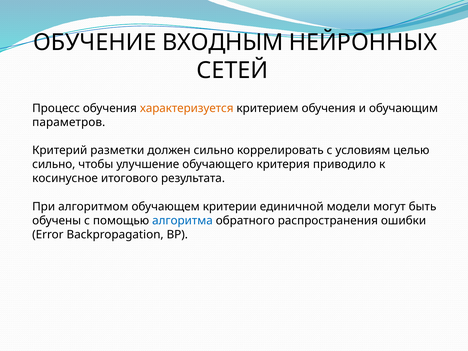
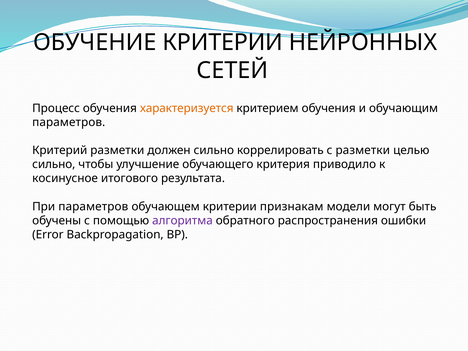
ОБУЧЕНИЕ ВХОДНЫМ: ВХОДНЫМ -> КРИТЕРИИ
с условиям: условиям -> разметки
При алгоритмом: алгоритмом -> параметров
единичной: единичной -> признакам
алгоритма colour: blue -> purple
